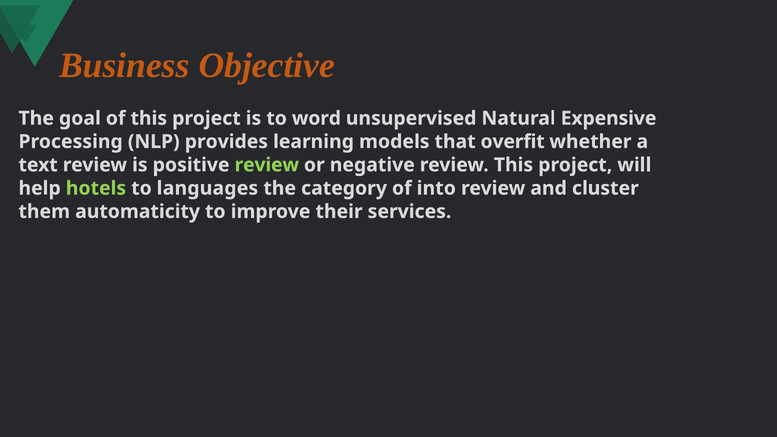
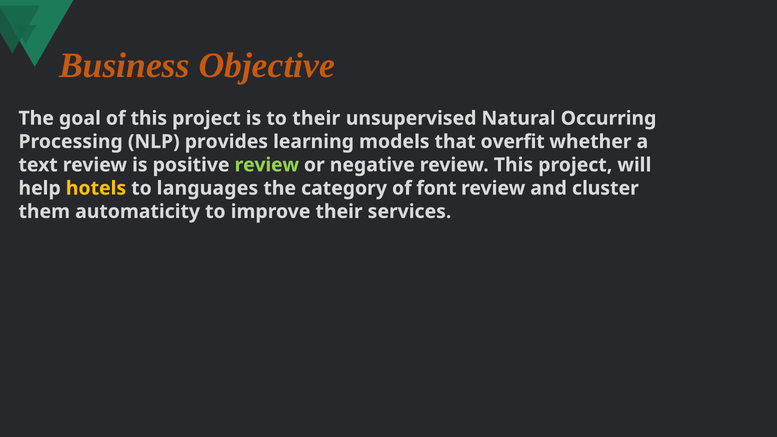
to word: word -> their
Expensive: Expensive -> Occurring
hotels colour: light green -> yellow
into: into -> font
